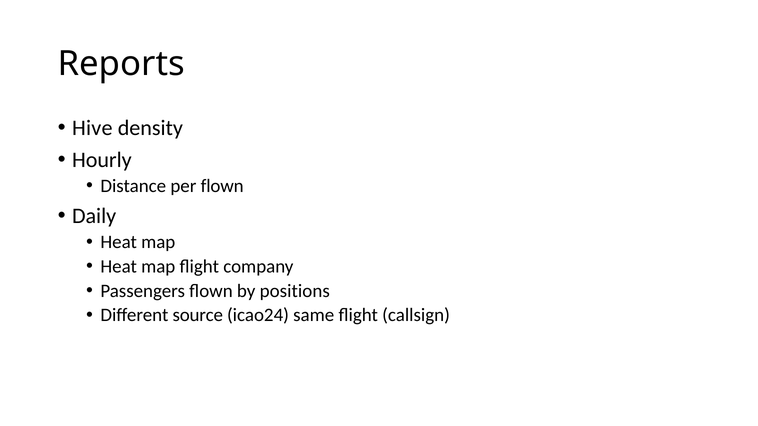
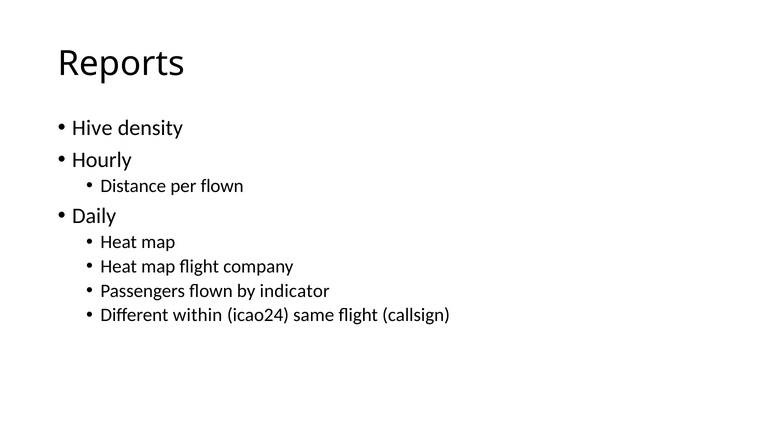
positions: positions -> indicator
source: source -> within
